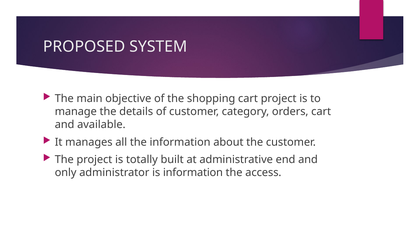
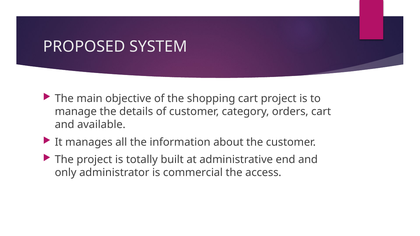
is information: information -> commercial
